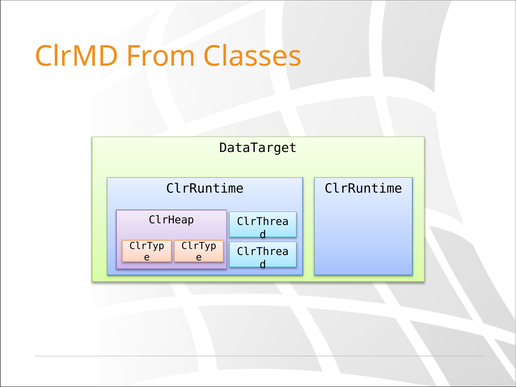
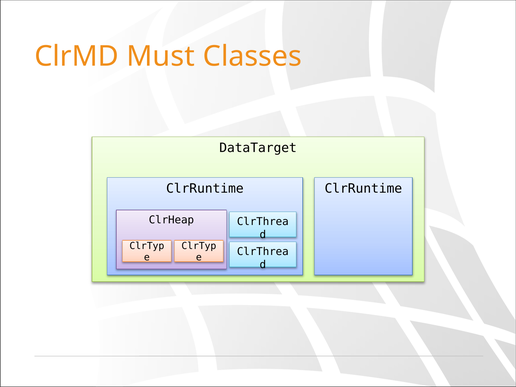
From: From -> Must
